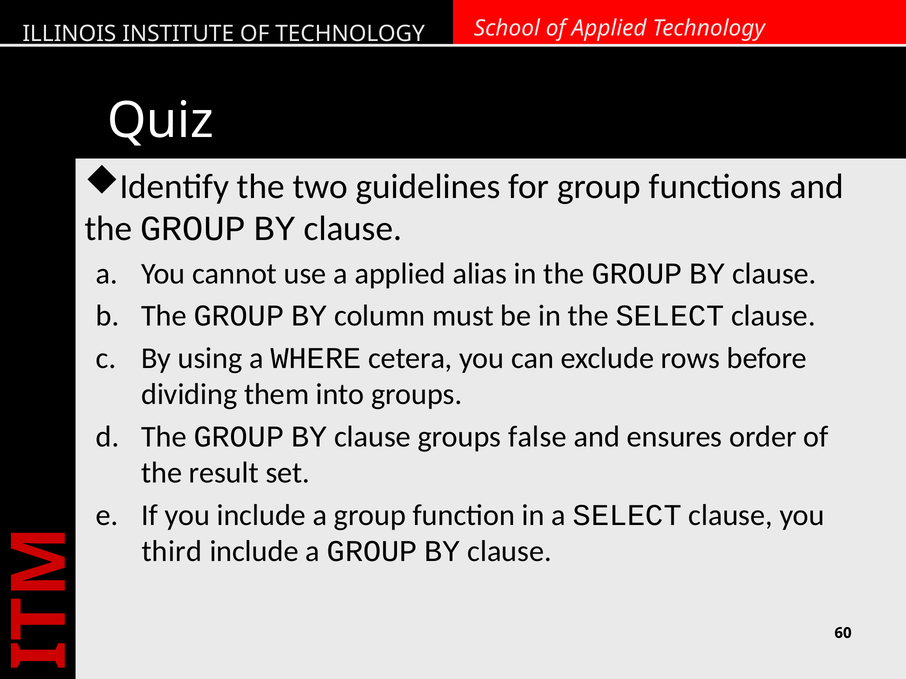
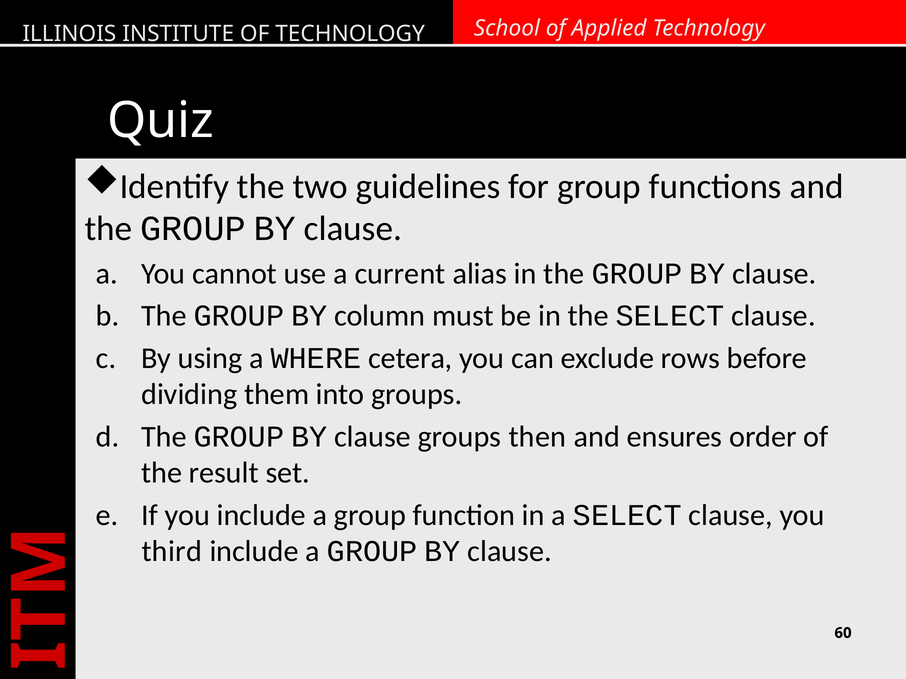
a applied: applied -> current
false: false -> then
